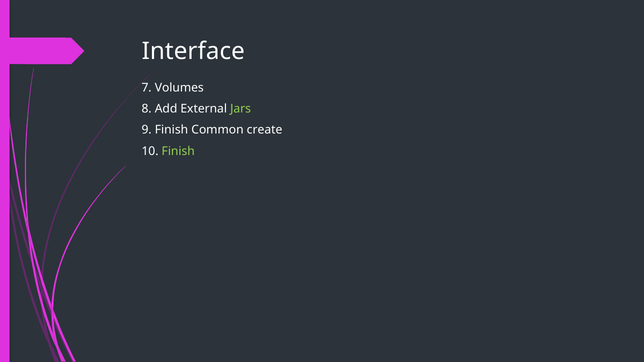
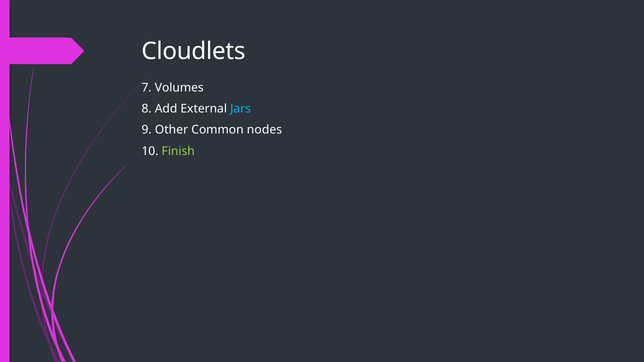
Interface: Interface -> Cloudlets
Jars colour: light green -> light blue
9 Finish: Finish -> Other
create: create -> nodes
